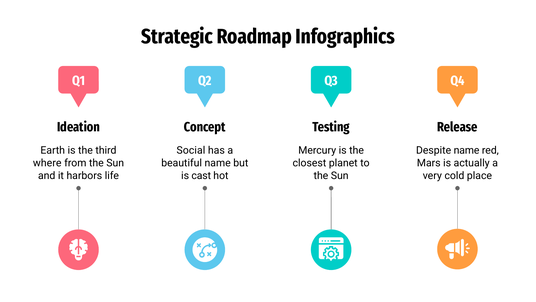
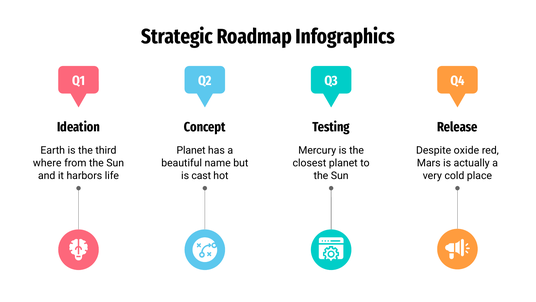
Social at (191, 150): Social -> Planet
Despite name: name -> oxide
